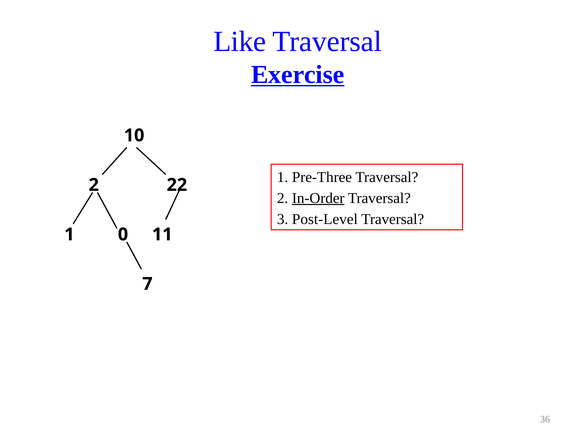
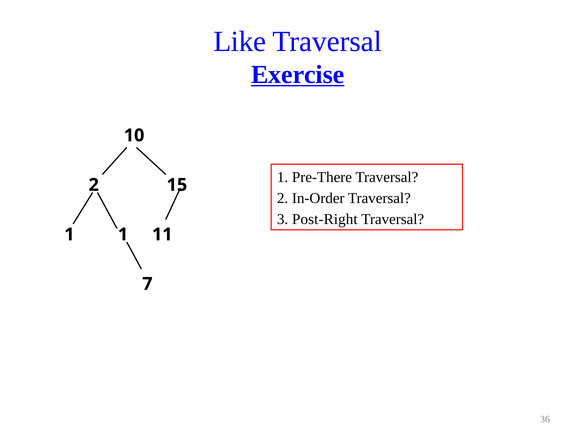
Pre-Three: Pre-Three -> Pre-There
22: 22 -> 15
In-Order underline: present -> none
Post-Level: Post-Level -> Post-Right
1 0: 0 -> 1
